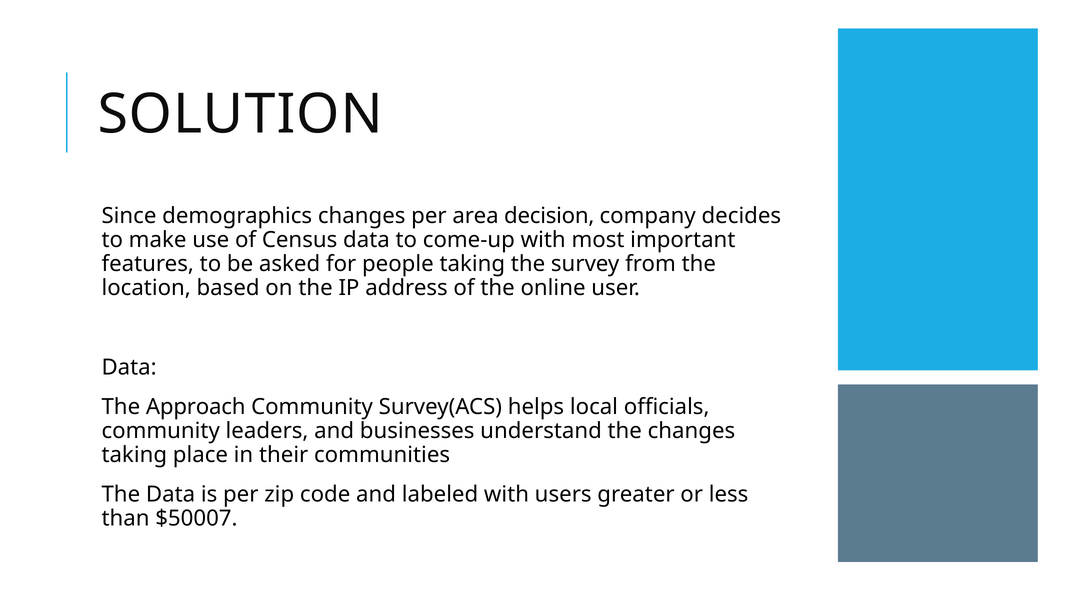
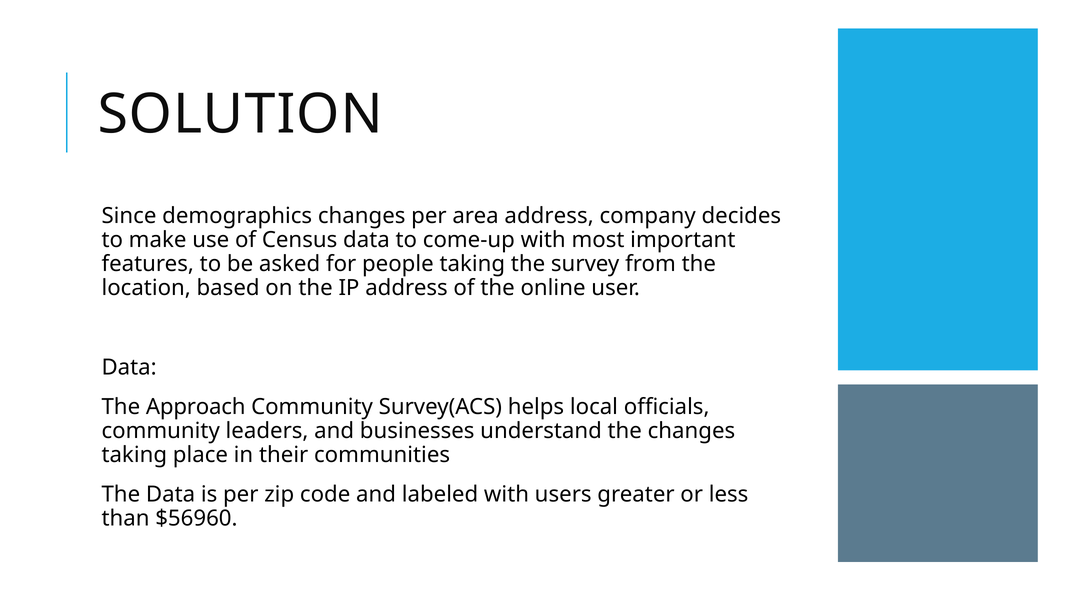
area decision: decision -> address
$50007: $50007 -> $56960
